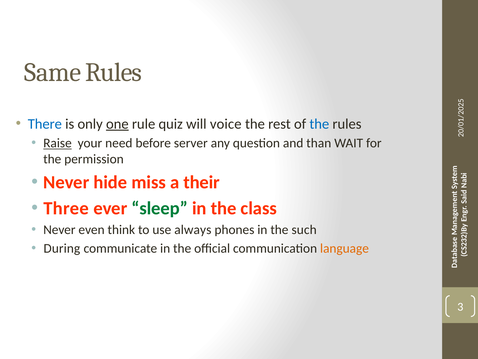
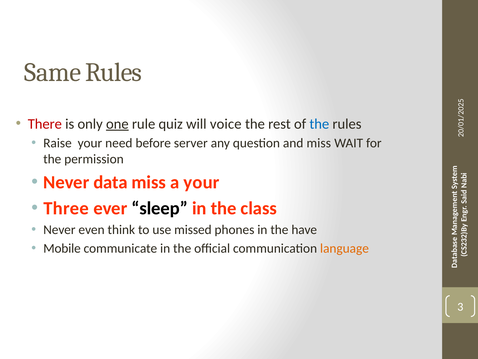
There colour: blue -> red
Raise underline: present -> none
and than: than -> miss
hide: hide -> data
a their: their -> your
sleep colour: green -> black
always: always -> missed
such: such -> have
During: During -> Mobile
